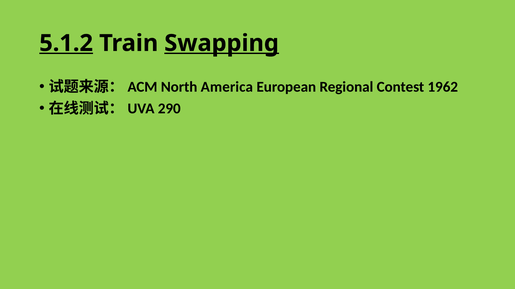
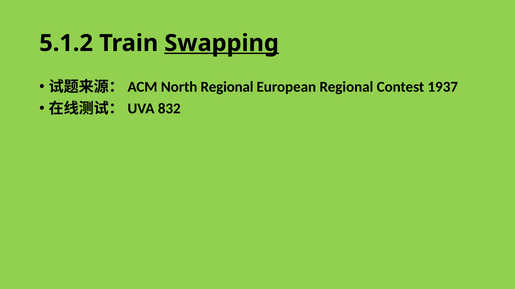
5.1.2 underline: present -> none
North America: America -> Regional
1962: 1962 -> 1937
290: 290 -> 832
